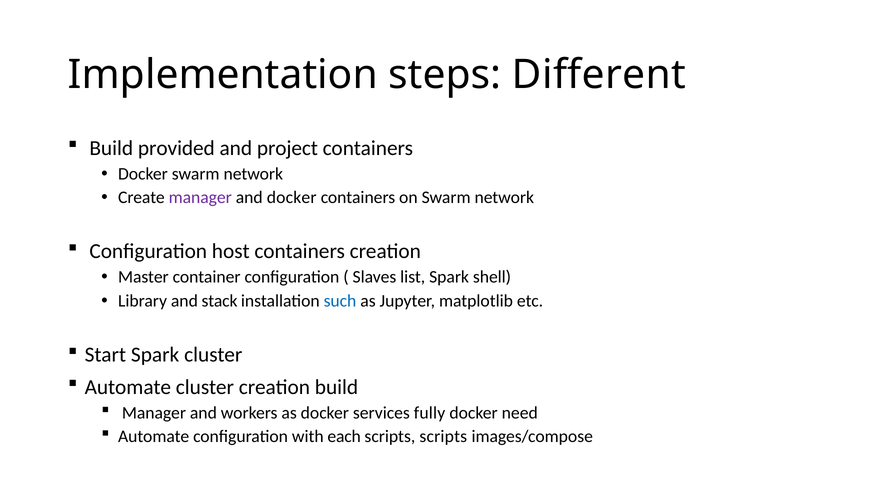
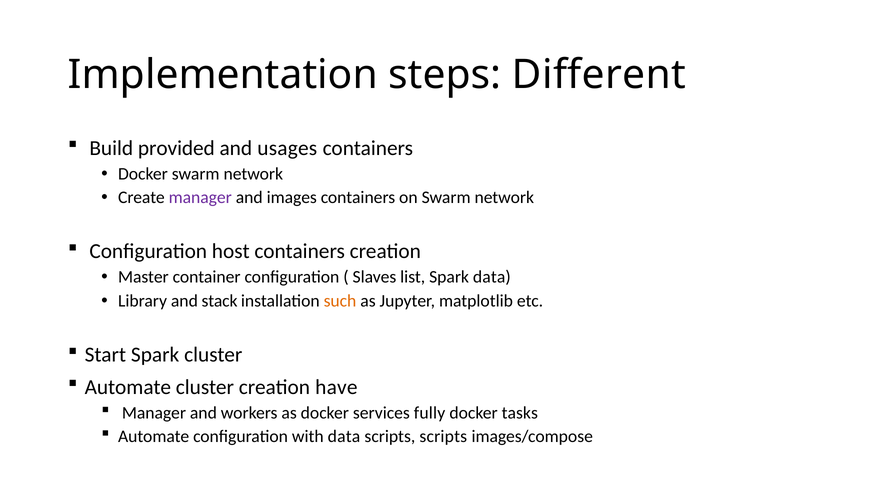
project: project -> usages
and docker: docker -> images
Spark shell: shell -> data
such colour: blue -> orange
creation build: build -> have
need: need -> tasks
with each: each -> data
